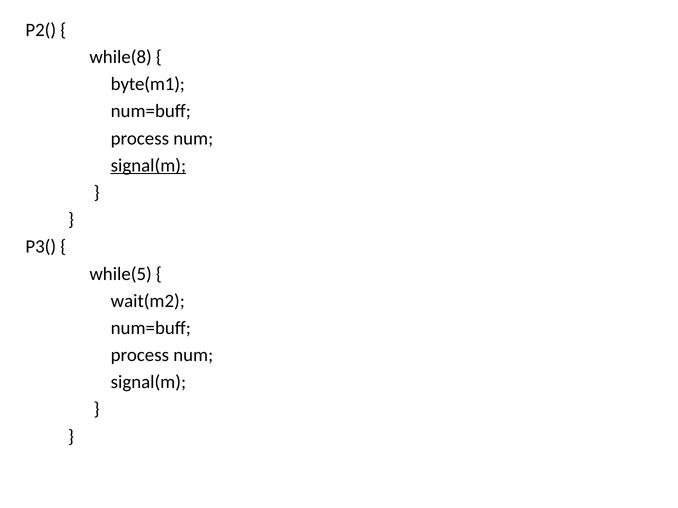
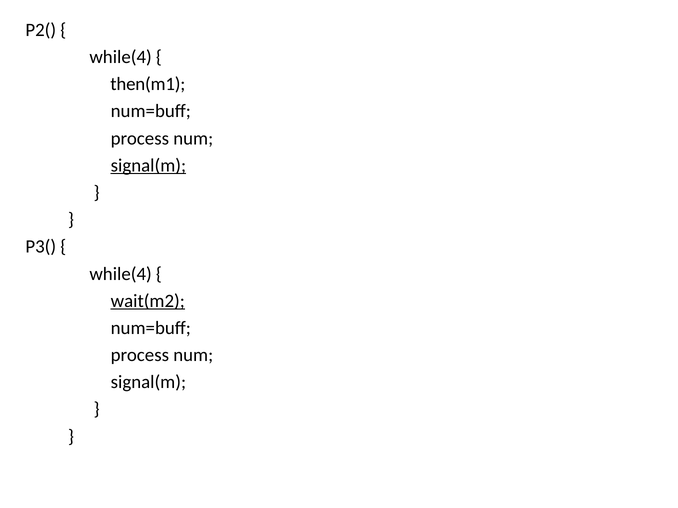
while(8 at (121, 57): while(8 -> while(4
byte(m1: byte(m1 -> then(m1
while(5 at (121, 274): while(5 -> while(4
wait(m2 underline: none -> present
